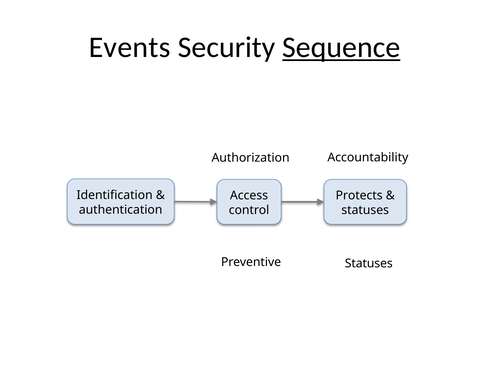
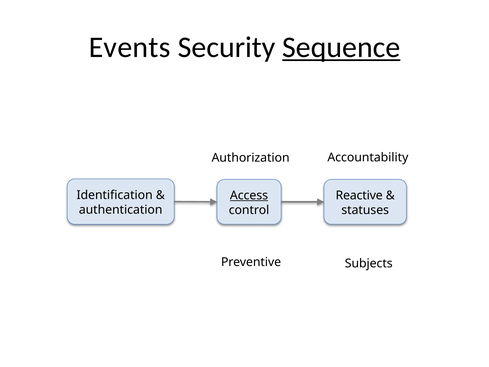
Access underline: none -> present
Protects: Protects -> Reactive
Statuses at (369, 263): Statuses -> Subjects
